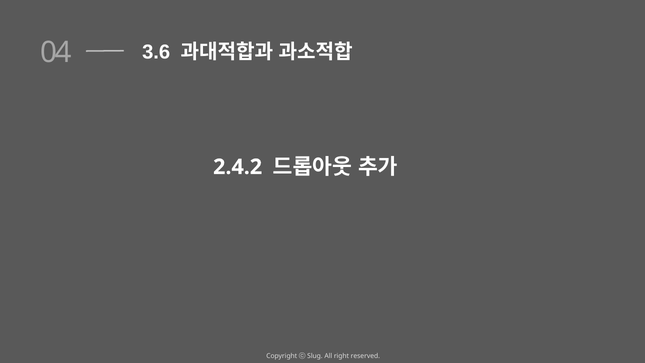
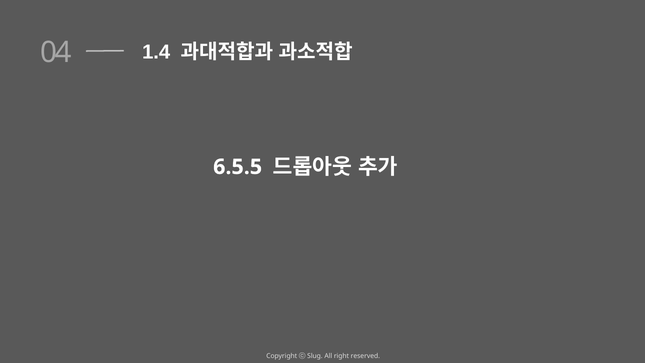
3.6: 3.6 -> 1.4
2.4.2: 2.4.2 -> 6.5.5
